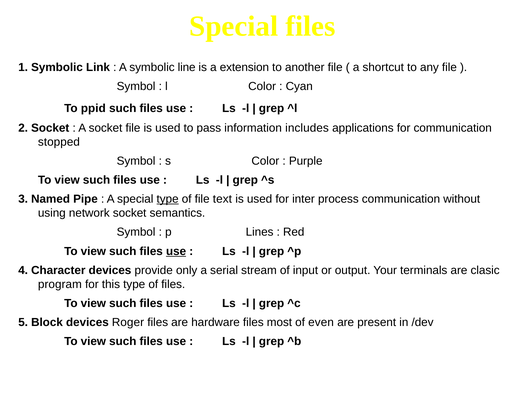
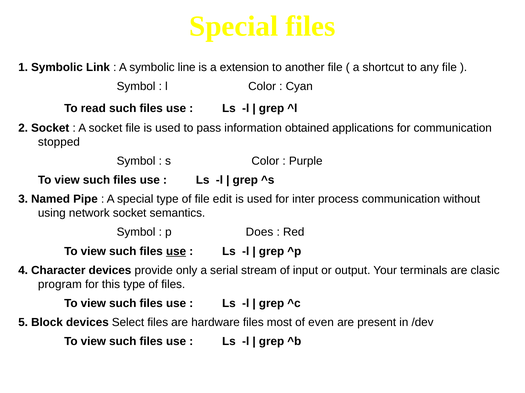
ppid: ppid -> read
includes: includes -> obtained
type at (168, 199) underline: present -> none
text: text -> edit
Lines: Lines -> Does
Roger: Roger -> Select
